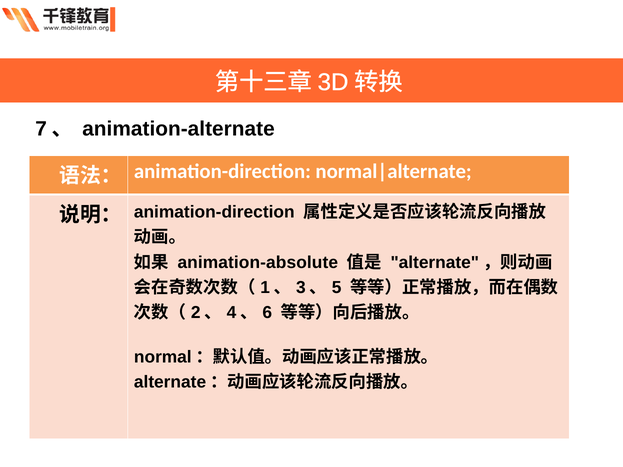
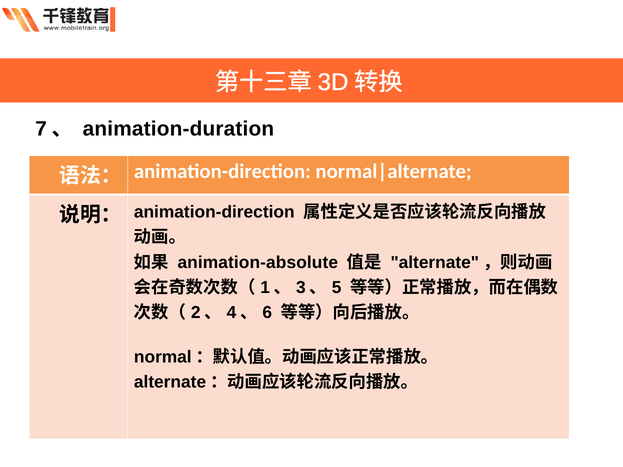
animation-alternate: animation-alternate -> animation-duration
